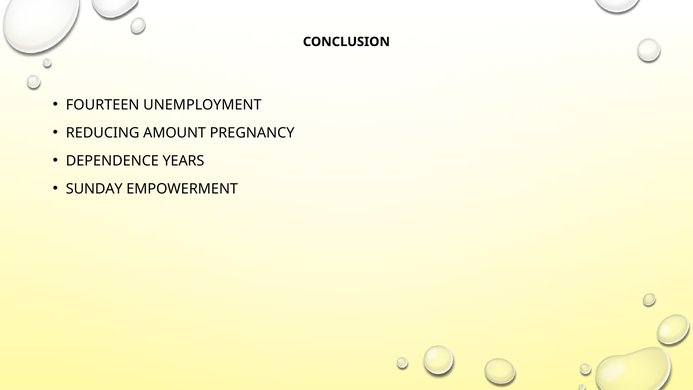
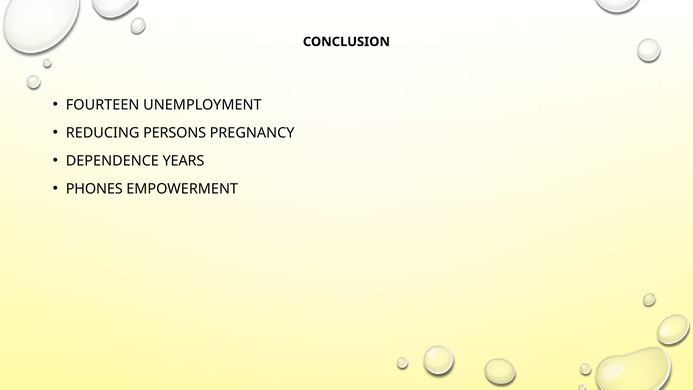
AMOUNT: AMOUNT -> PERSONS
SUNDAY: SUNDAY -> PHONES
